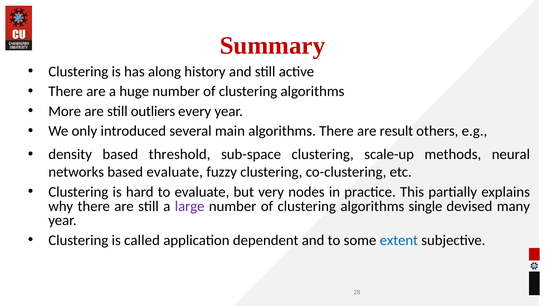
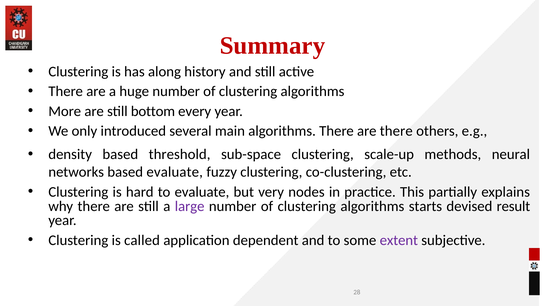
outliers: outliers -> bottom
are result: result -> there
single: single -> starts
many: many -> result
extent colour: blue -> purple
